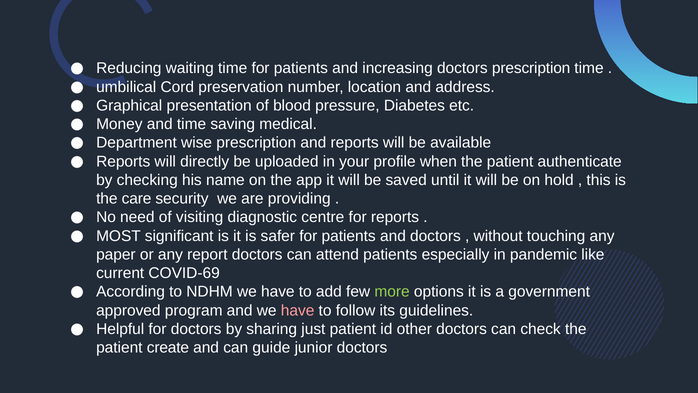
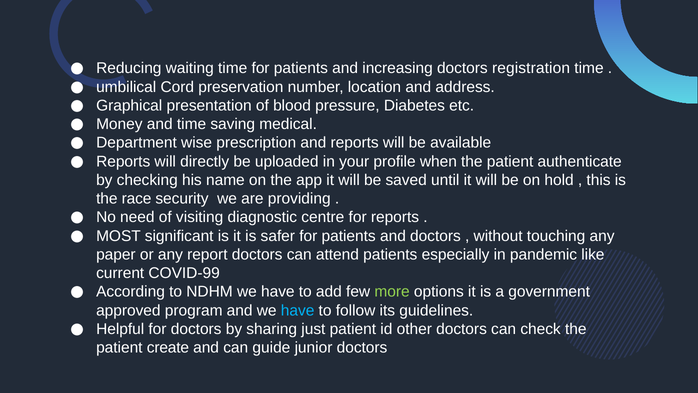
doctors prescription: prescription -> registration
care: care -> race
COVID-69: COVID-69 -> COVID-99
have at (298, 310) colour: pink -> light blue
